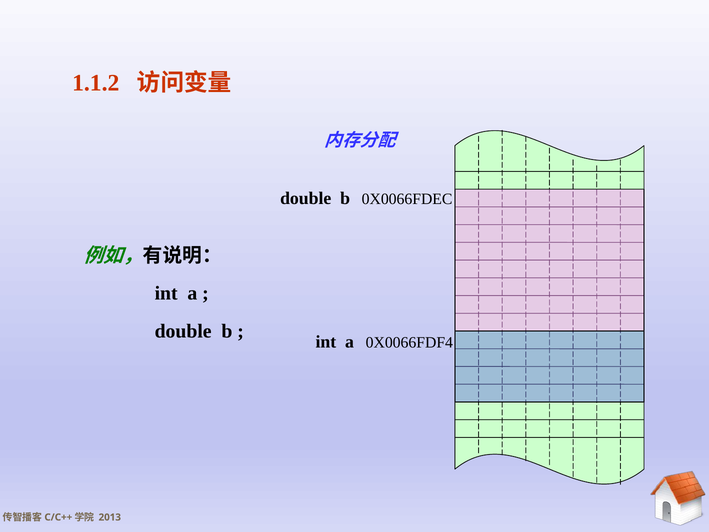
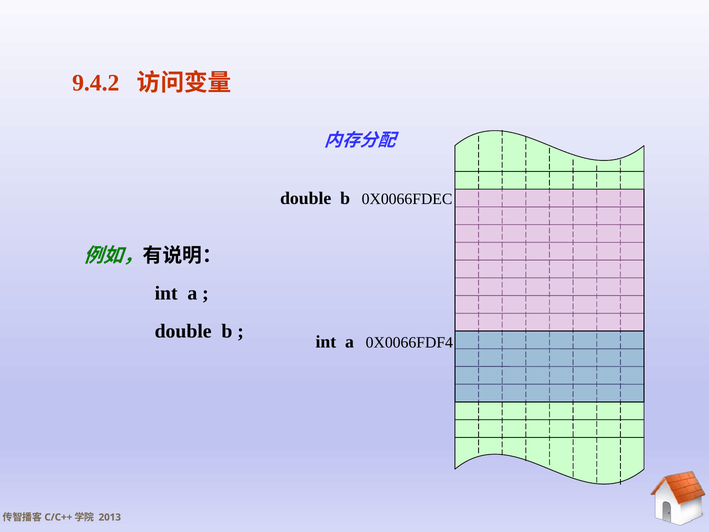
1.1.2: 1.1.2 -> 9.4.2
